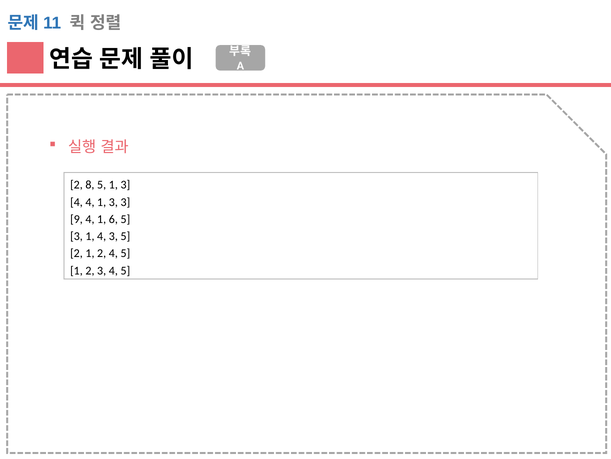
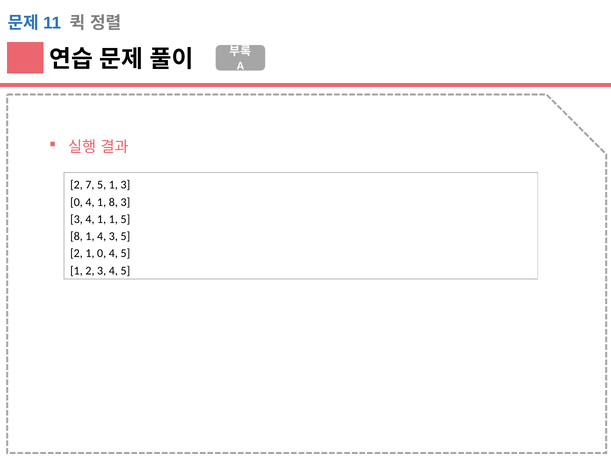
8: 8 -> 7
4 at (76, 202): 4 -> 0
4 1 3: 3 -> 8
9 at (76, 219): 9 -> 3
1 6: 6 -> 1
3 at (76, 236): 3 -> 8
2 1 2: 2 -> 0
